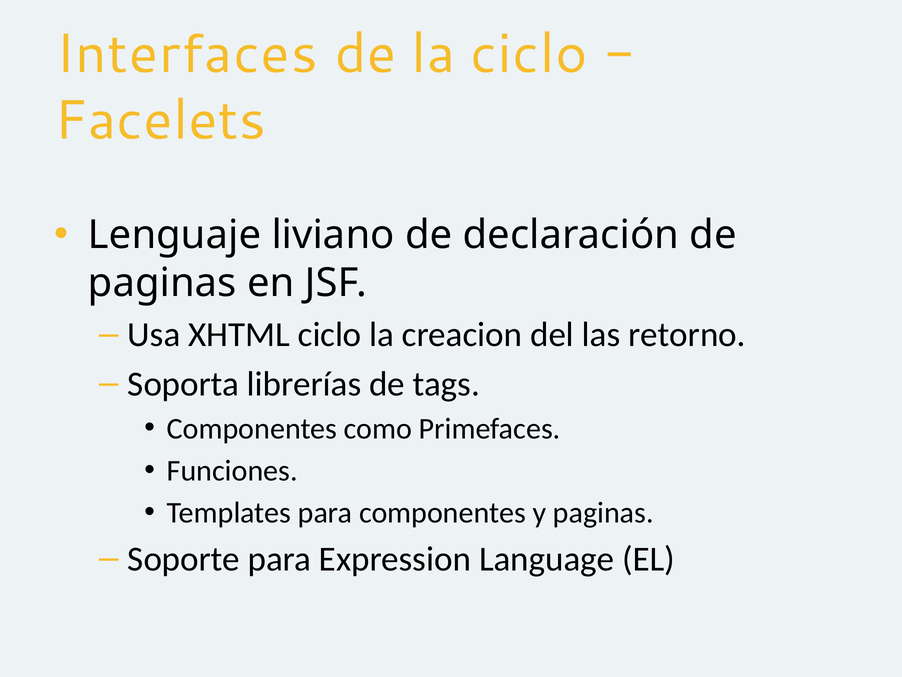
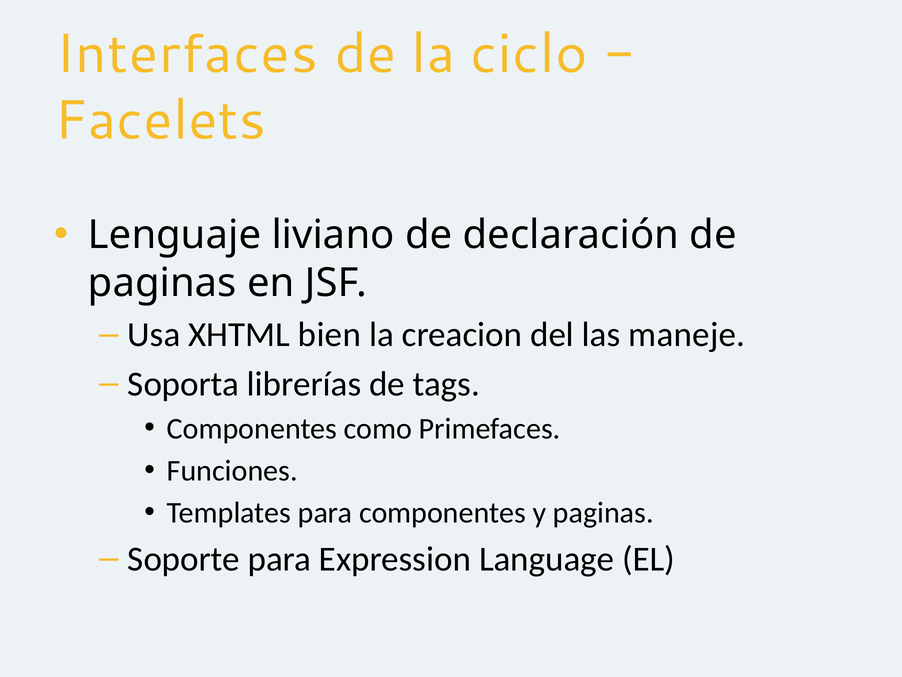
XHTML ciclo: ciclo -> bien
retorno: retorno -> maneje
